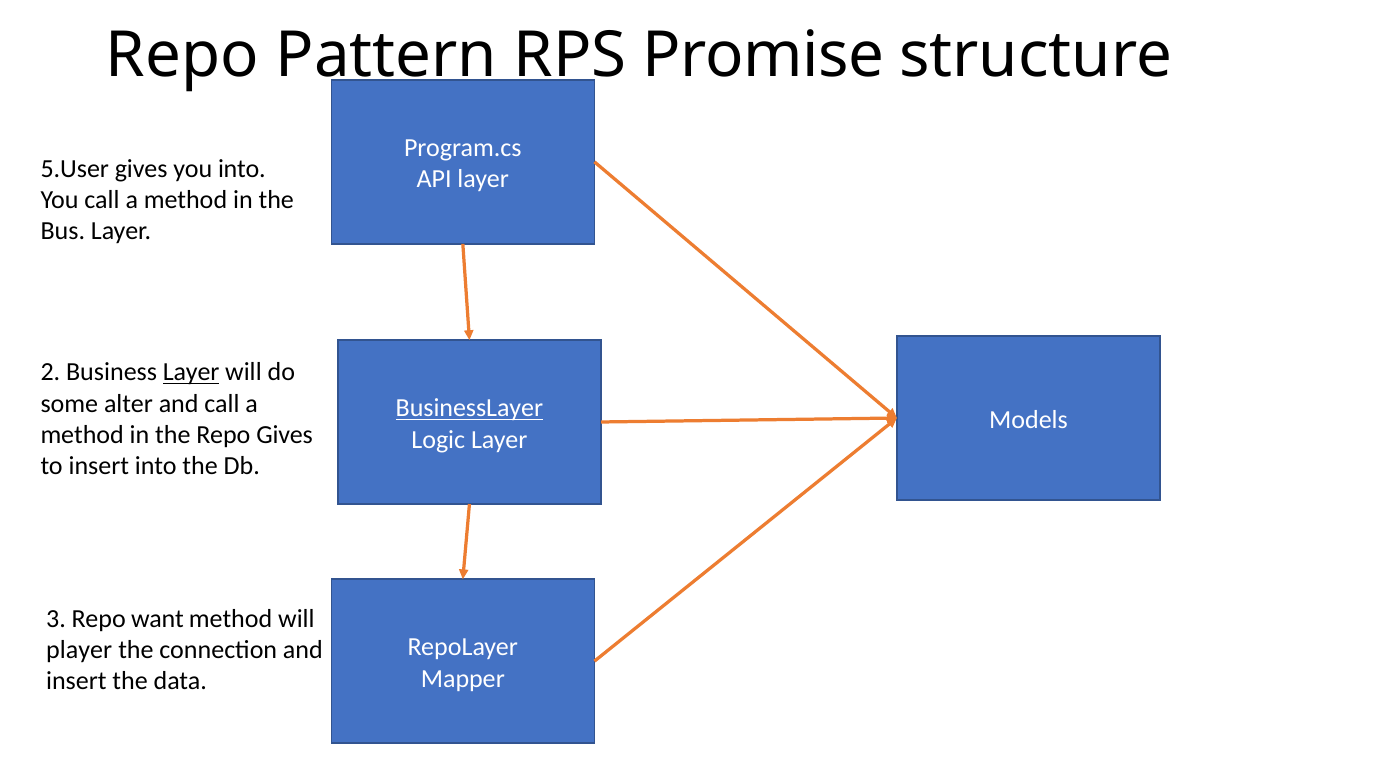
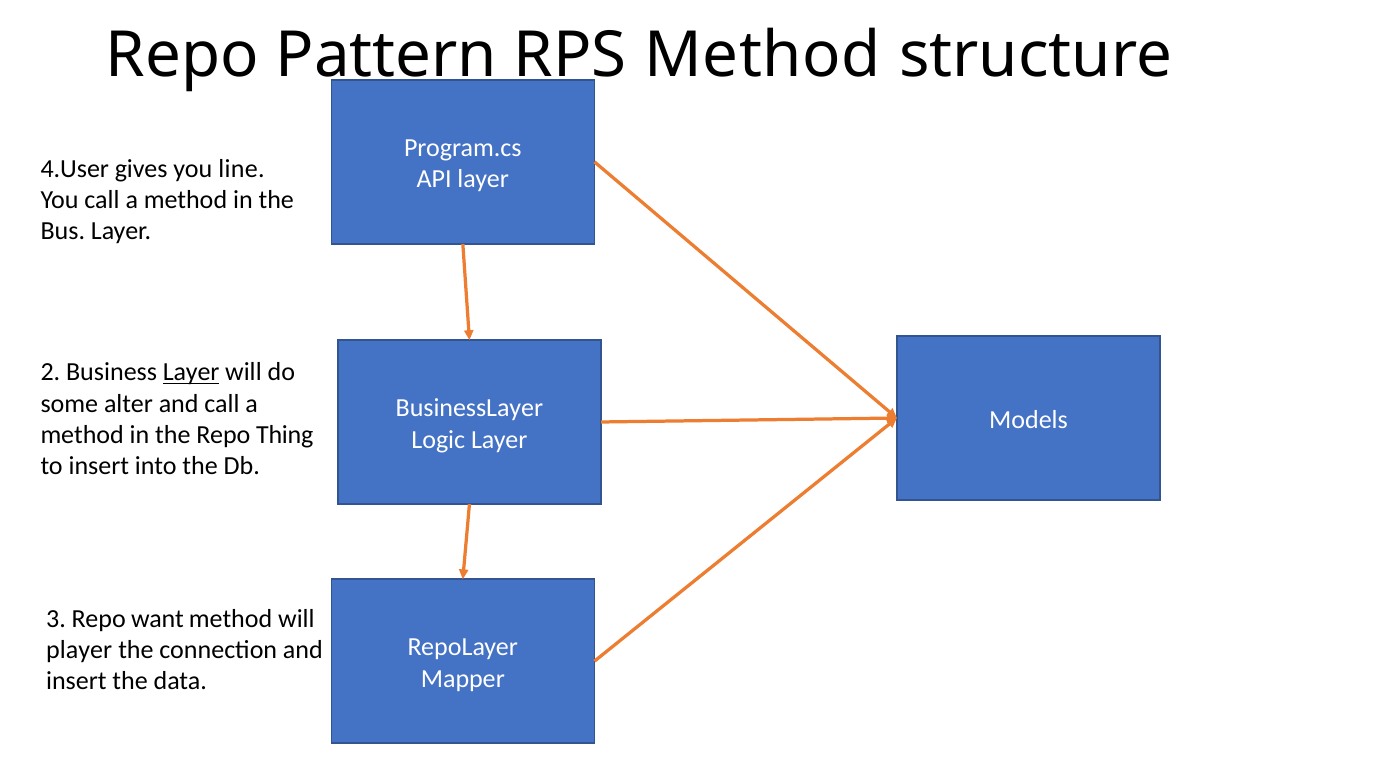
Promise at (763, 55): Promise -> Method
5.User: 5.User -> 4.User
you into: into -> line
BusinessLayer underline: present -> none
Repo Gives: Gives -> Thing
